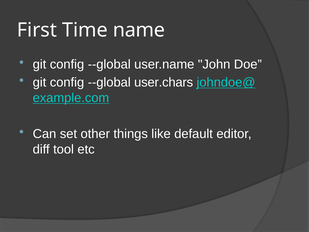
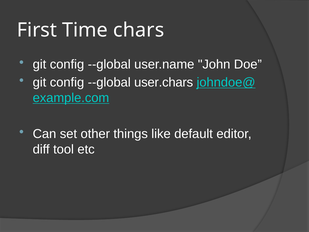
name: name -> chars
